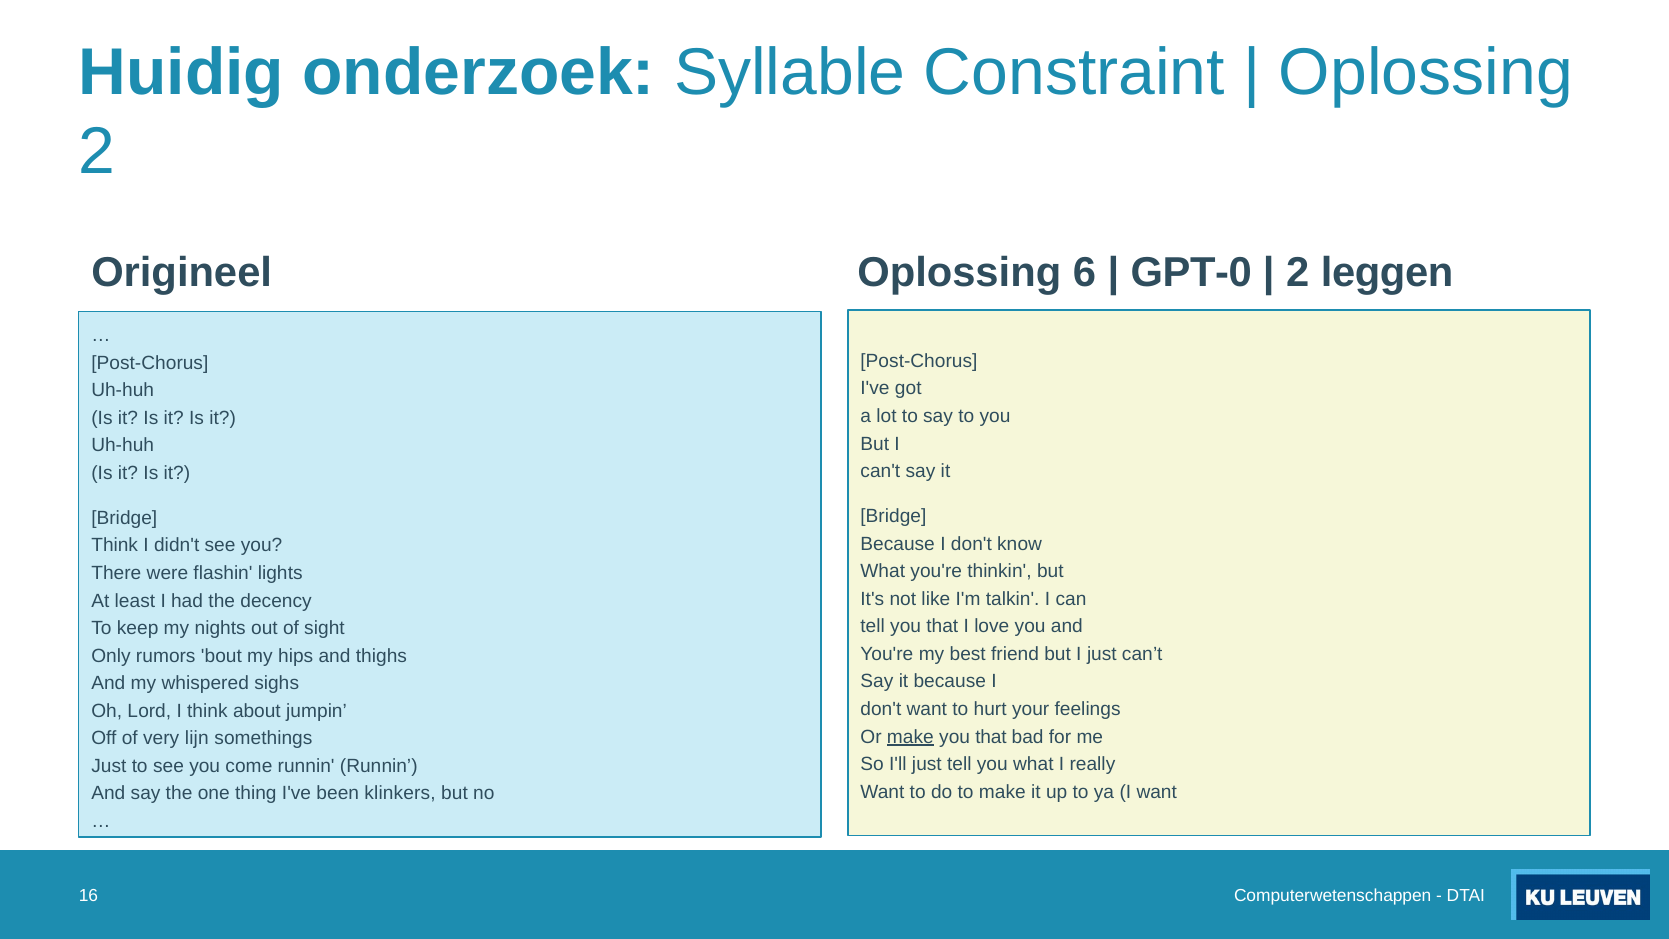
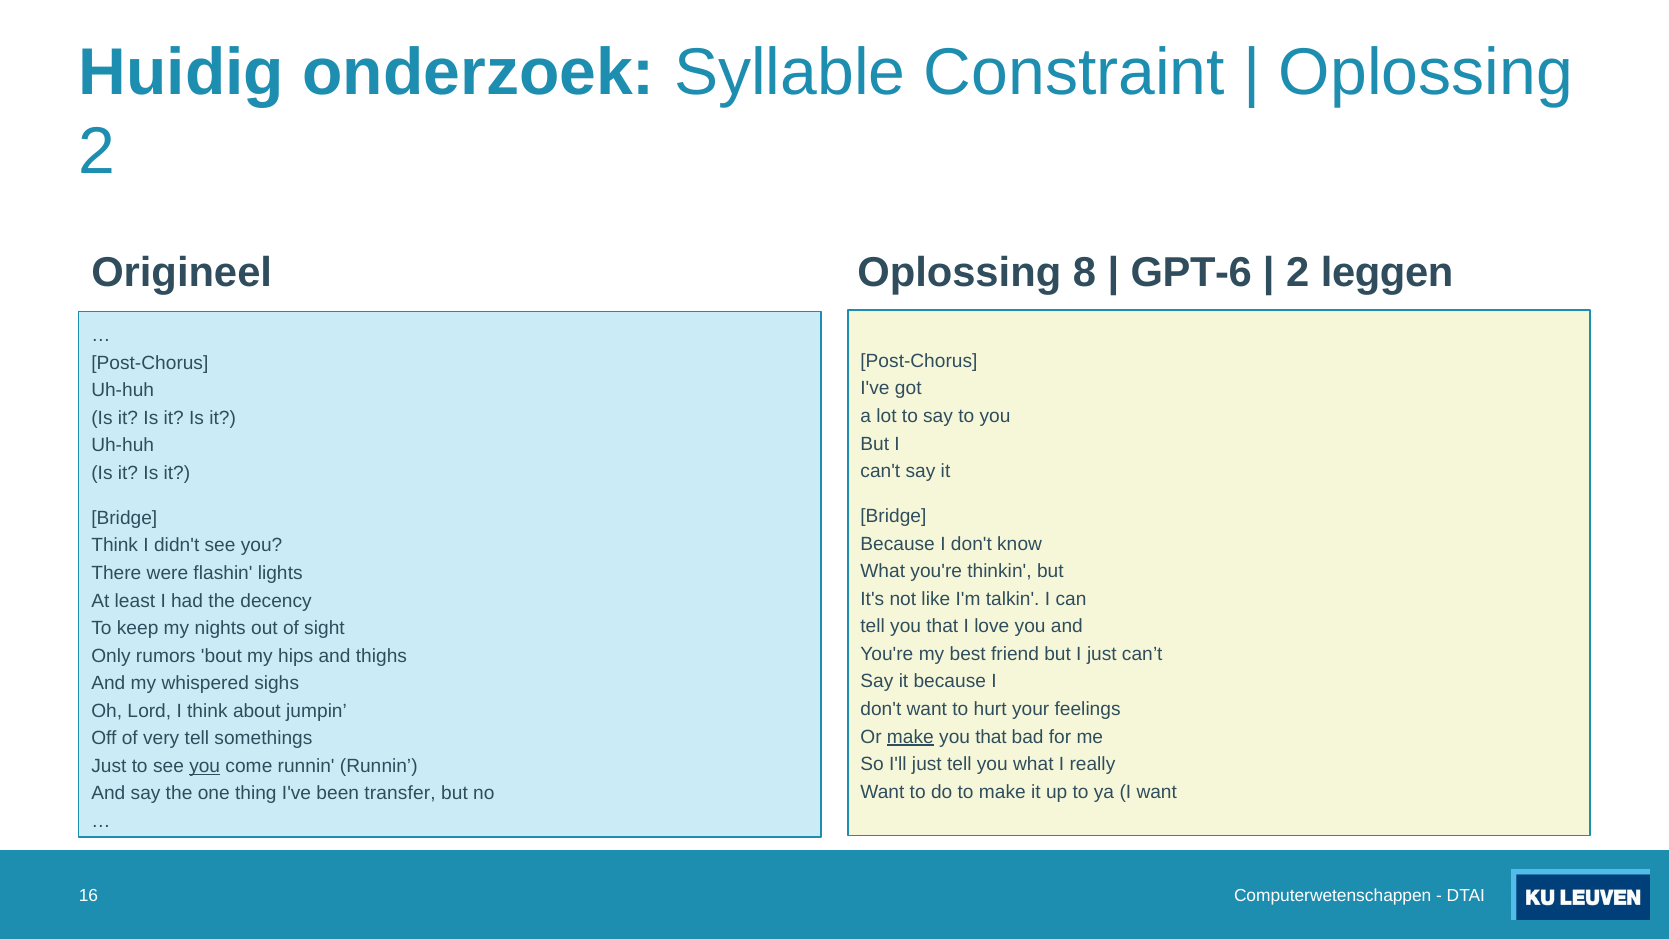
6: 6 -> 8
GPT-0: GPT-0 -> GPT-6
very lijn: lijn -> tell
you at (205, 766) underline: none -> present
klinkers: klinkers -> transfer
